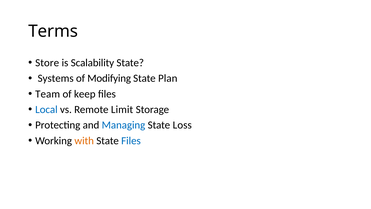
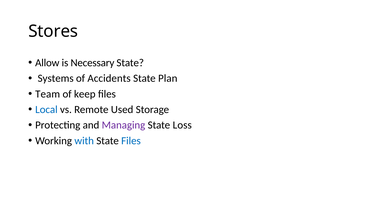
Terms: Terms -> Stores
Store: Store -> Allow
Scalability: Scalability -> Necessary
Modifying: Modifying -> Accidents
Limit: Limit -> Used
Managing colour: blue -> purple
with colour: orange -> blue
